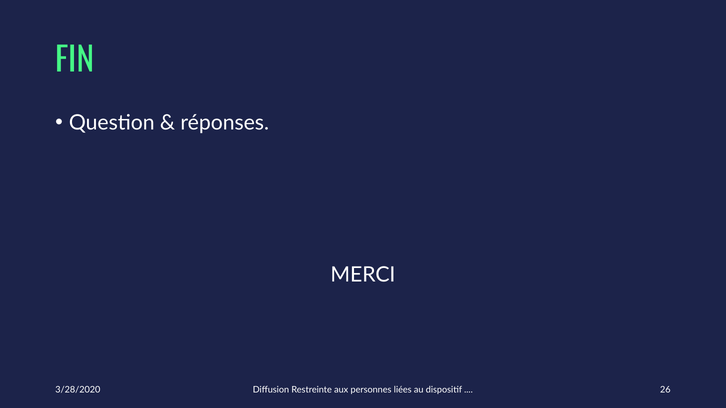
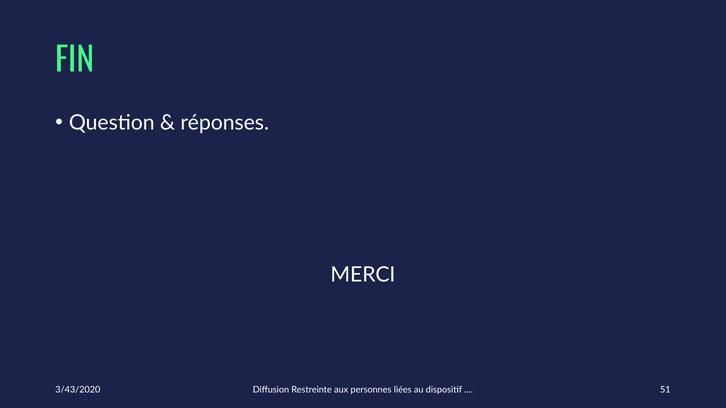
3/28/2020: 3/28/2020 -> 3/43/2020
26: 26 -> 51
